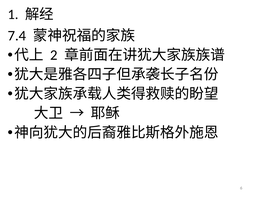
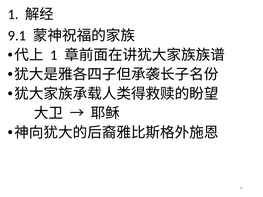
7.4: 7.4 -> 9.1
2 at (54, 55): 2 -> 1
